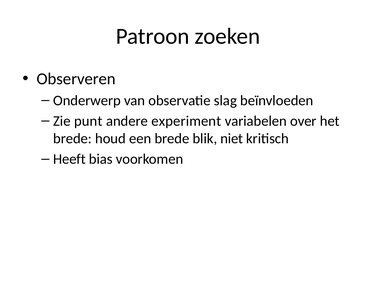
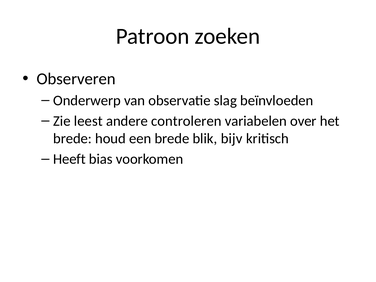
punt: punt -> leest
experiment: experiment -> controleren
niet: niet -> bijv
